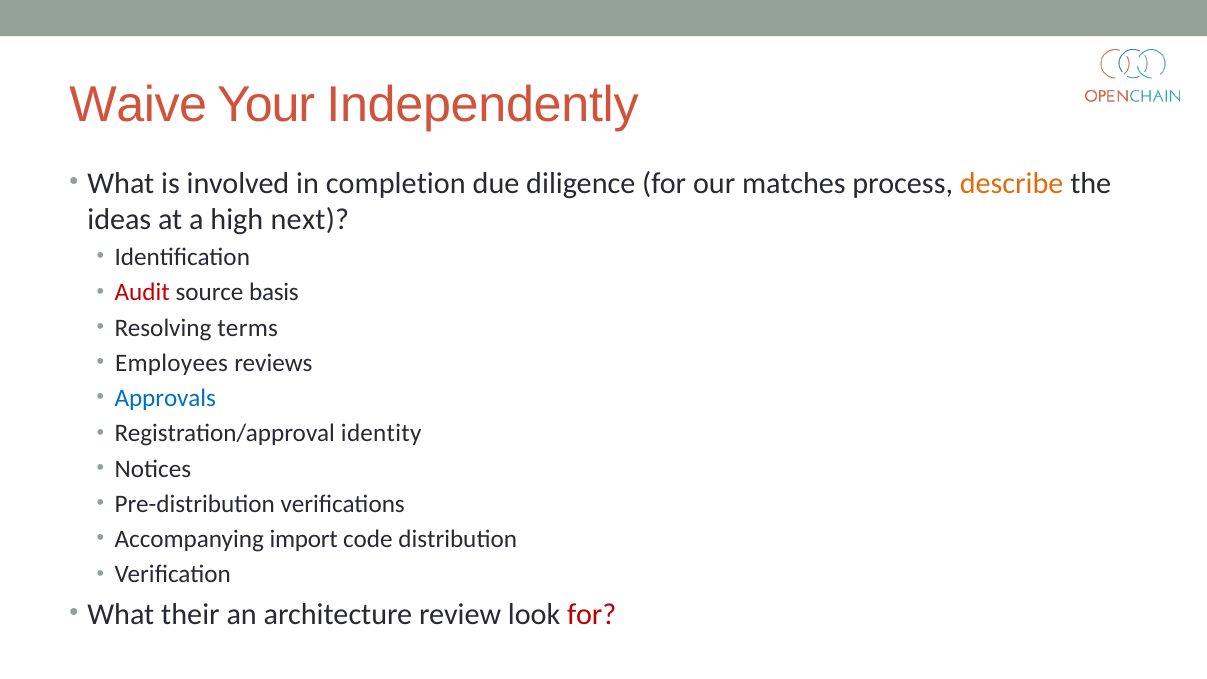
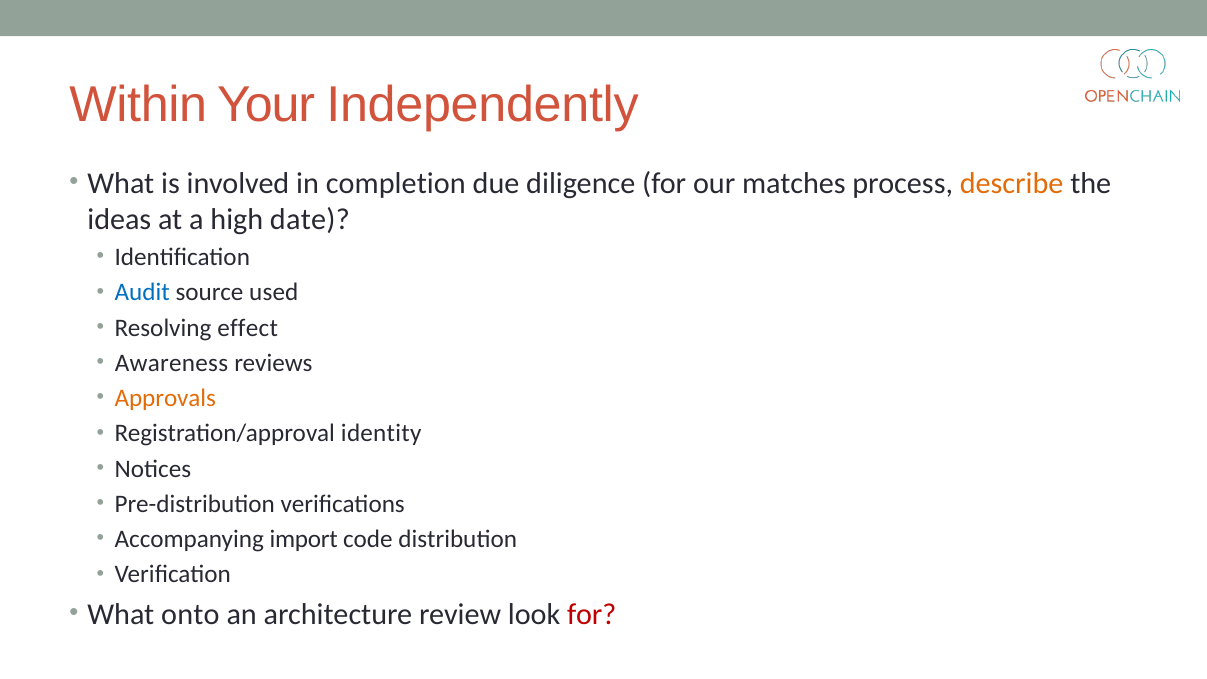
Waive: Waive -> Within
next: next -> date
Audit colour: red -> blue
basis: basis -> used
terms: terms -> effect
Employees: Employees -> Awareness
Approvals colour: blue -> orange
their: their -> onto
